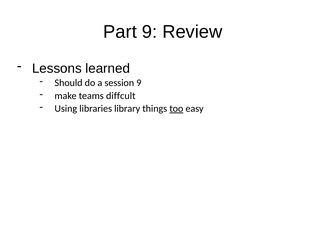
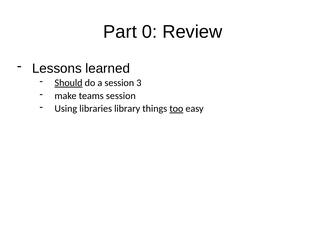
Part 9: 9 -> 0
Should underline: none -> present
session 9: 9 -> 3
teams diffcult: diffcult -> session
